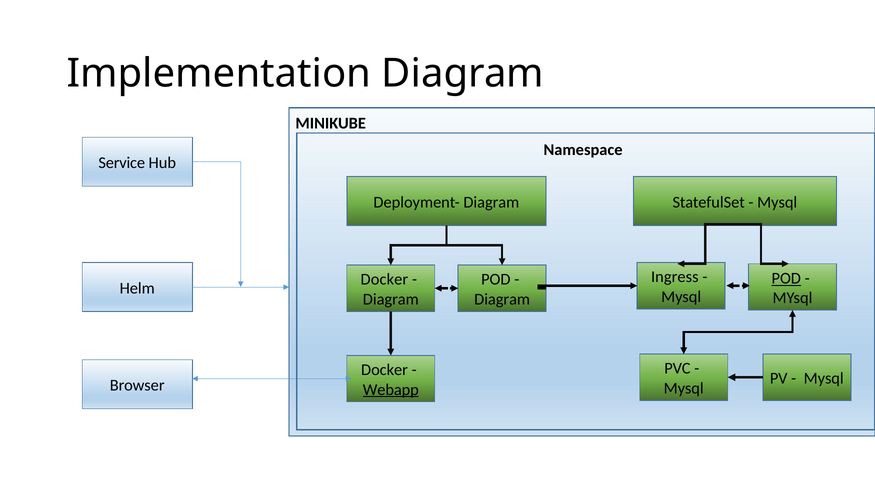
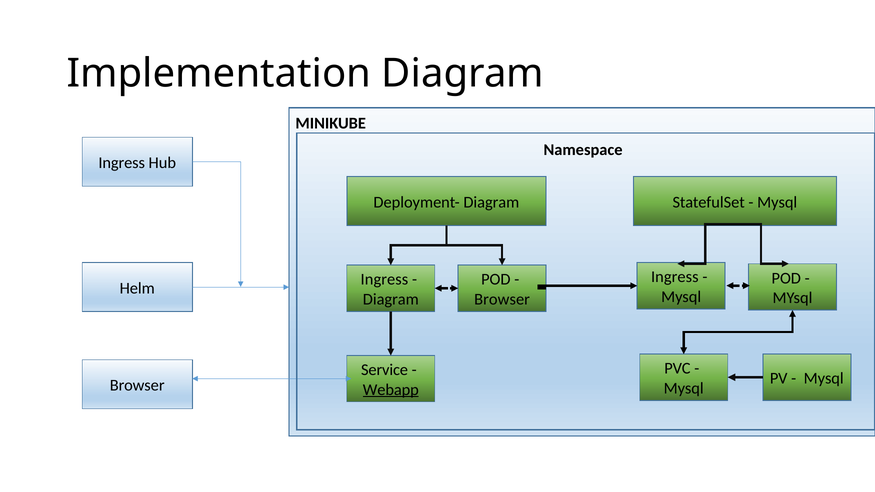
Service at (122, 163): Service -> Ingress
POD at (786, 278) underline: present -> none
Docker at (384, 280): Docker -> Ingress
Diagram at (502, 299): Diagram -> Browser
Docker at (384, 370): Docker -> Service
